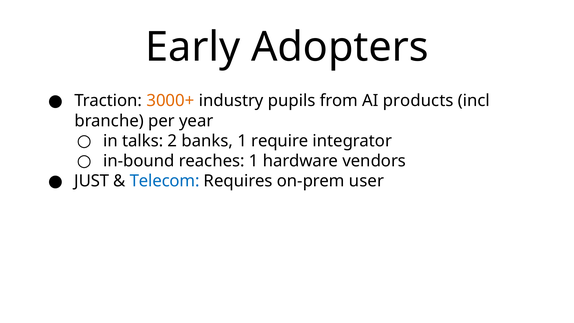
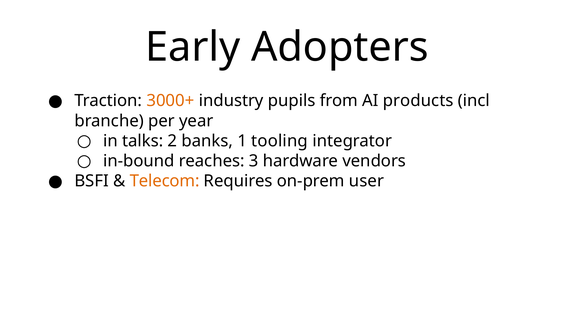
require: require -> tooling
reaches 1: 1 -> 3
JUST: JUST -> BSFI
Telecom colour: blue -> orange
